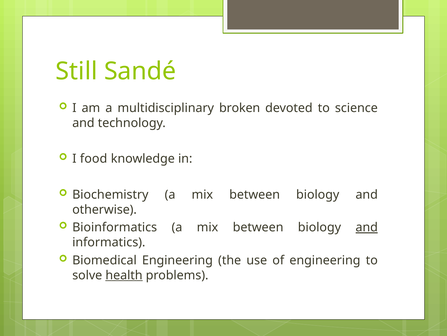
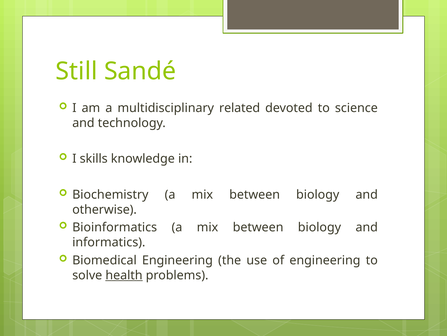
broken: broken -> related
food: food -> skills
and at (367, 227) underline: present -> none
